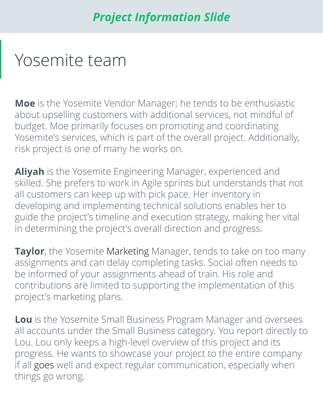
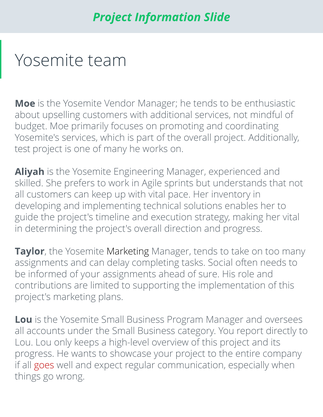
risk: risk -> test
with pick: pick -> vital
train: train -> sure
goes colour: black -> red
